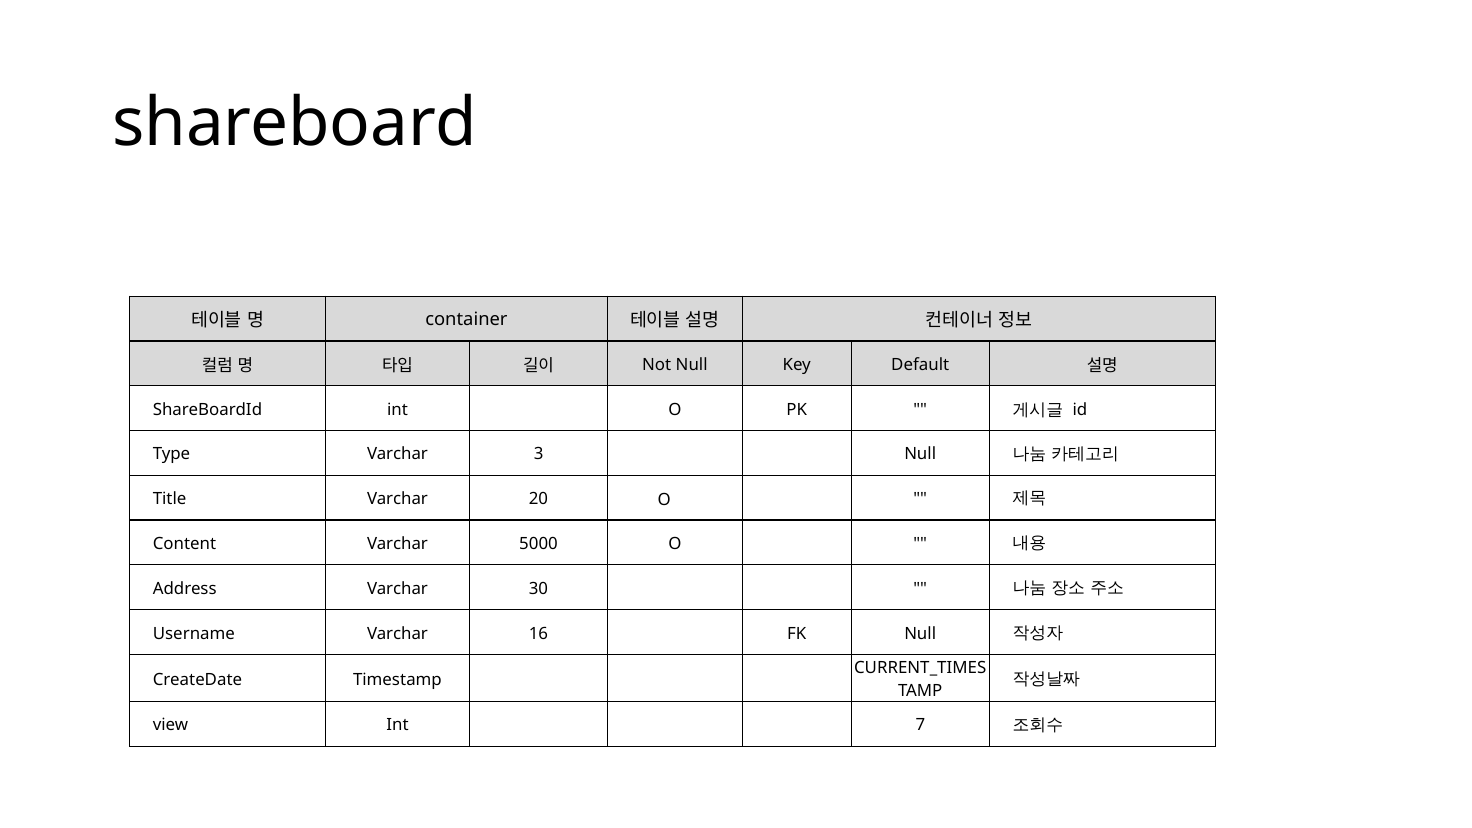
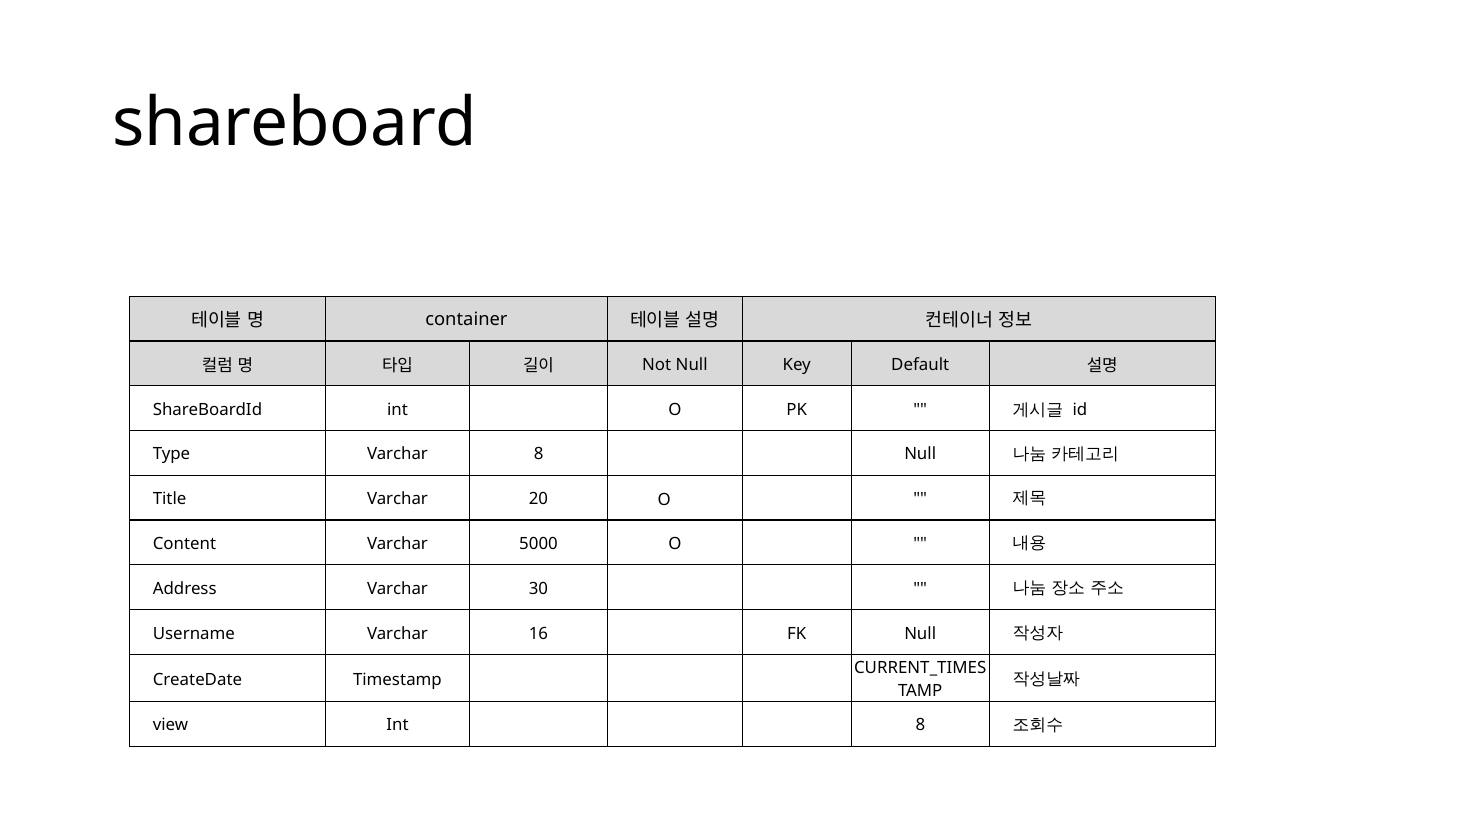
Varchar 3: 3 -> 8
Int 7: 7 -> 8
